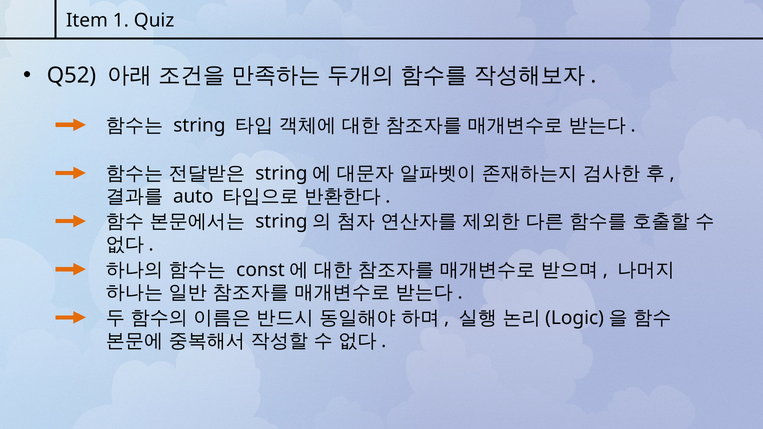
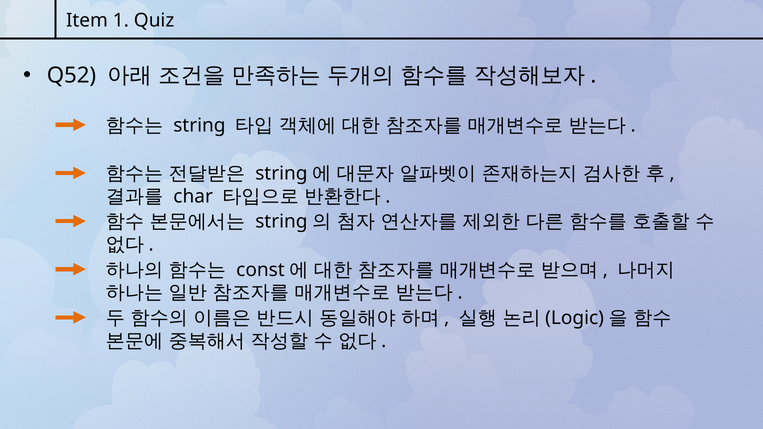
auto: auto -> char
